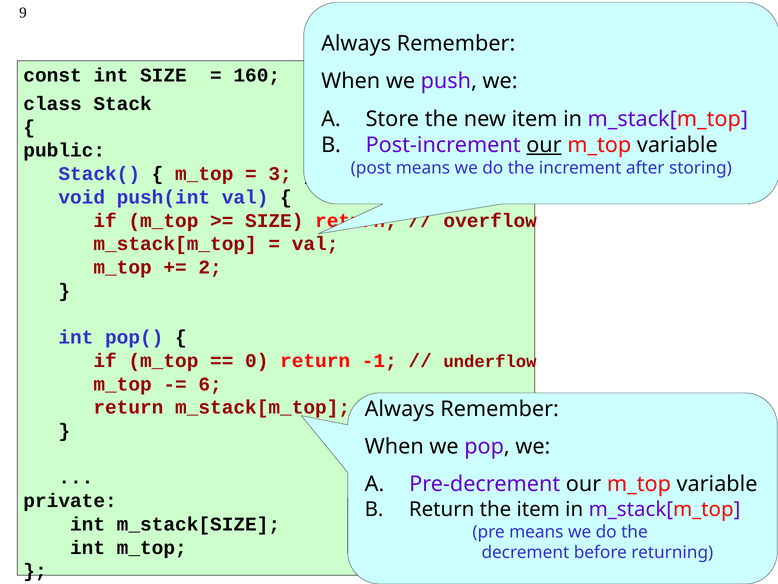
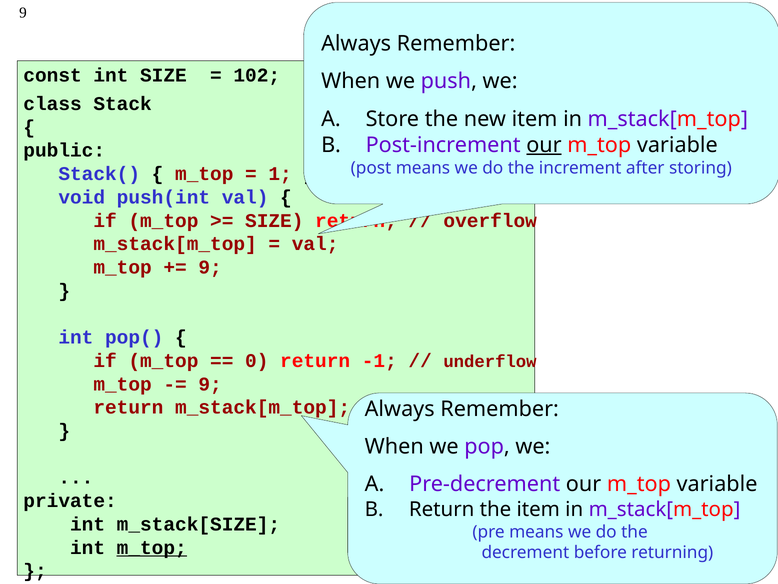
160: 160 -> 102
3: 3 -> 1
2 at (210, 267): 2 -> 9
6 at (210, 384): 6 -> 9
m_top at (152, 547) underline: none -> present
